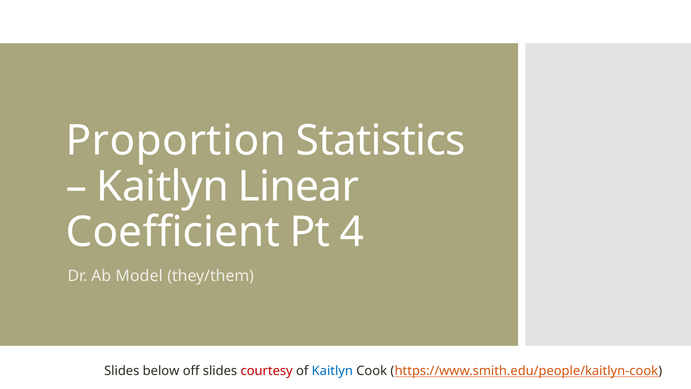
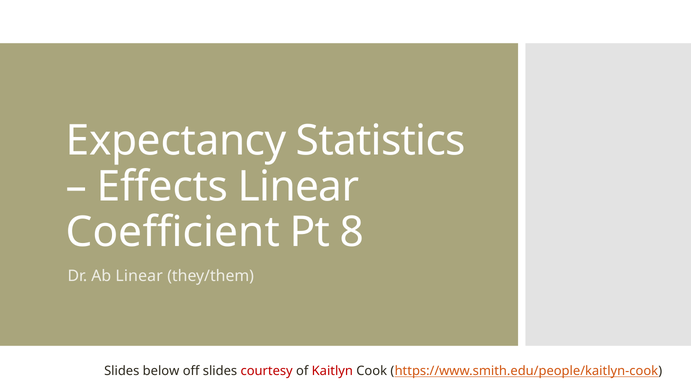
Proportion: Proportion -> Expectancy
Kaitlyn at (163, 186): Kaitlyn -> Effects
4: 4 -> 8
Ab Model: Model -> Linear
Kaitlyn at (332, 371) colour: blue -> red
